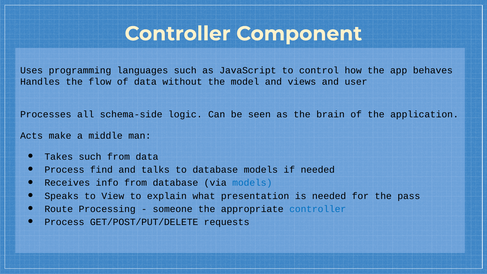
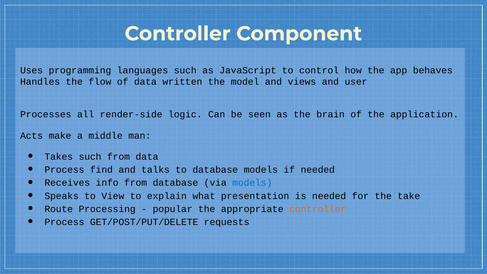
without: without -> written
schema-side: schema-side -> render-side
pass: pass -> take
someone: someone -> popular
controller at (318, 209) colour: blue -> orange
